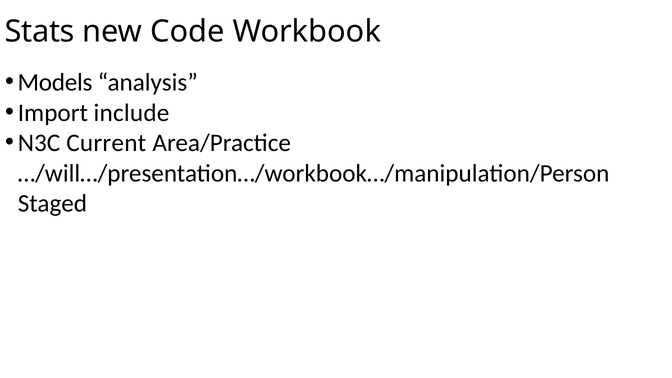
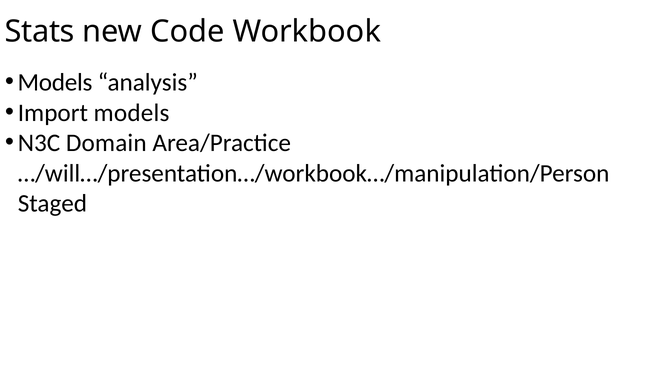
Import include: include -> models
Current: Current -> Domain
